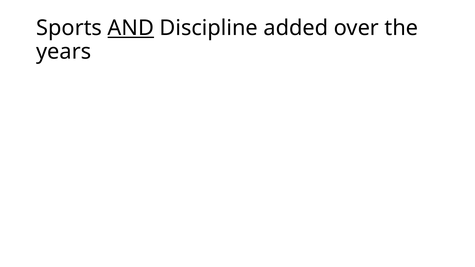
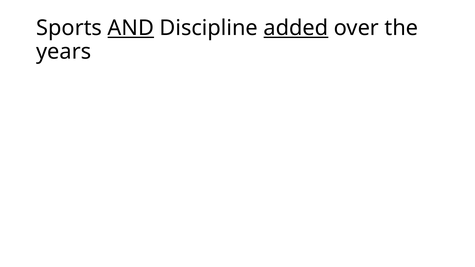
added underline: none -> present
